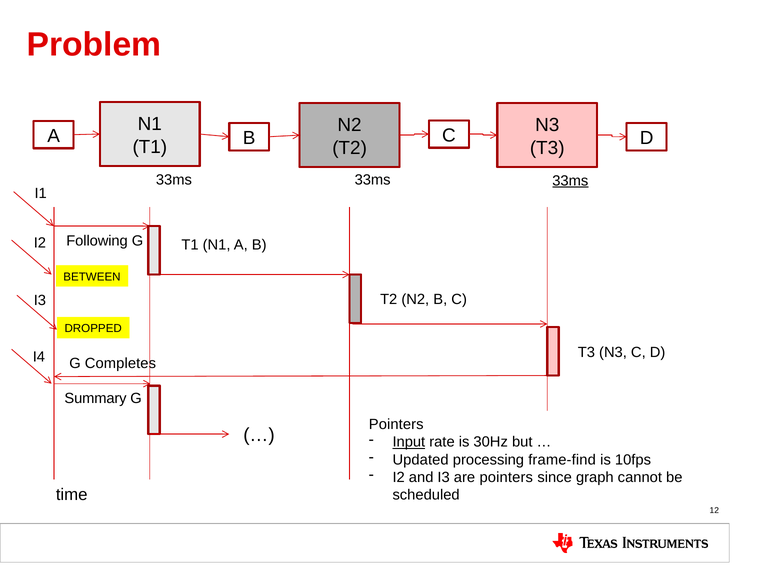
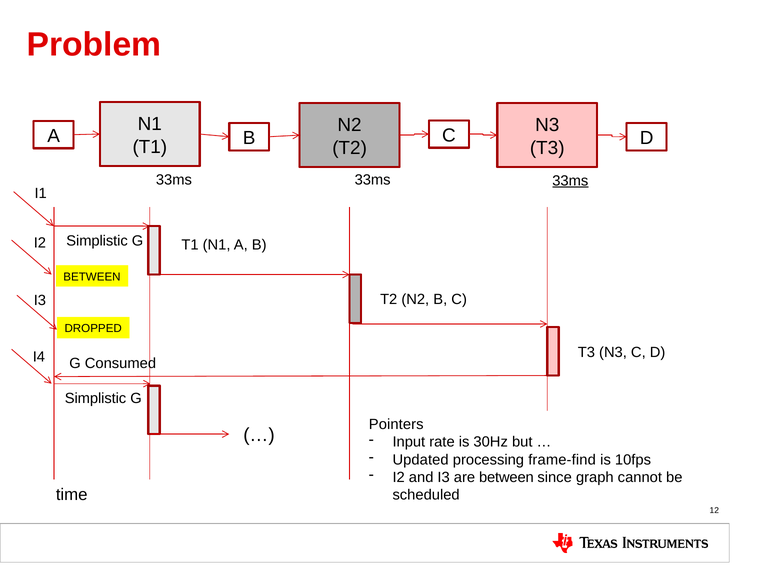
Following at (97, 241): Following -> Simplistic
Completes: Completes -> Consumed
Summary at (96, 398): Summary -> Simplistic
Input underline: present -> none
are pointers: pointers -> between
